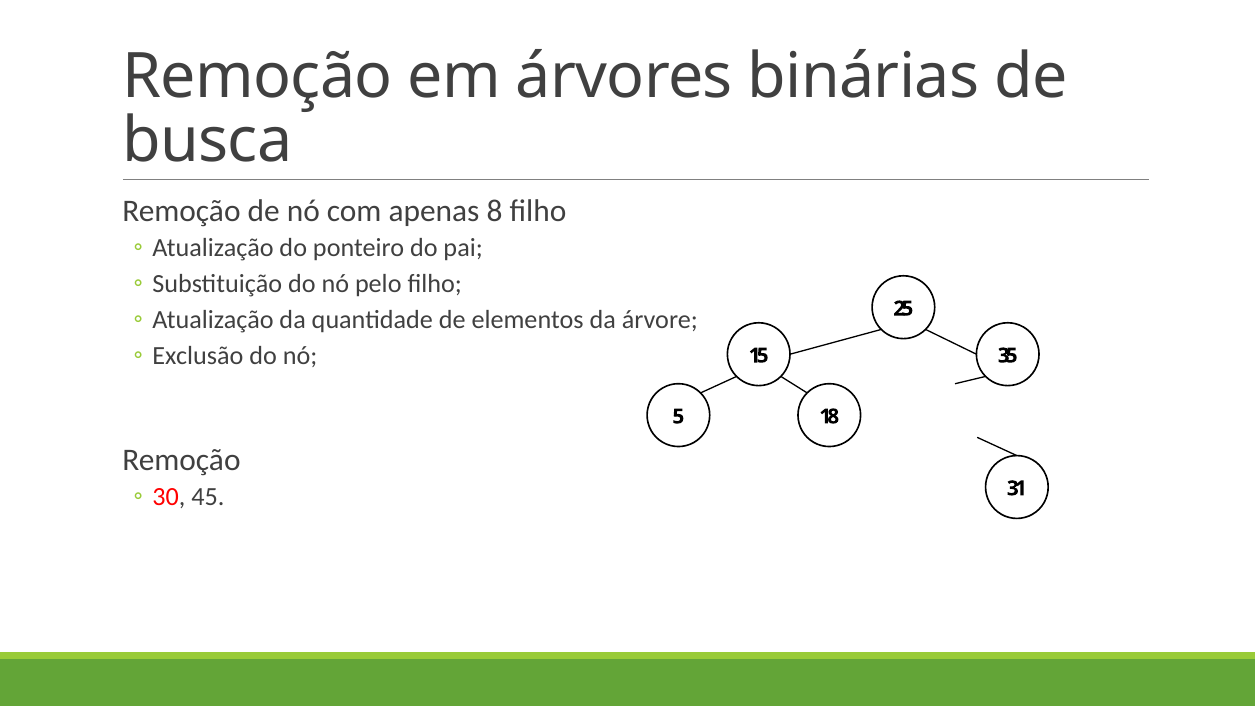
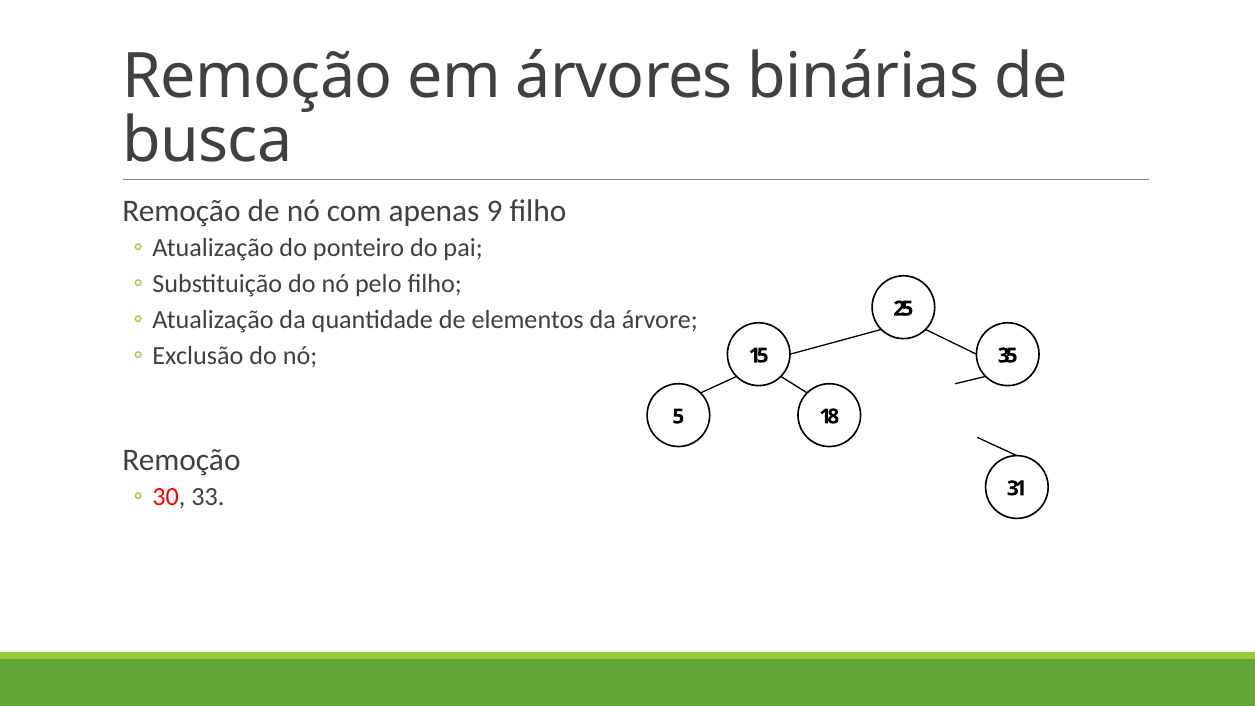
8: 8 -> 9
45: 45 -> 33
